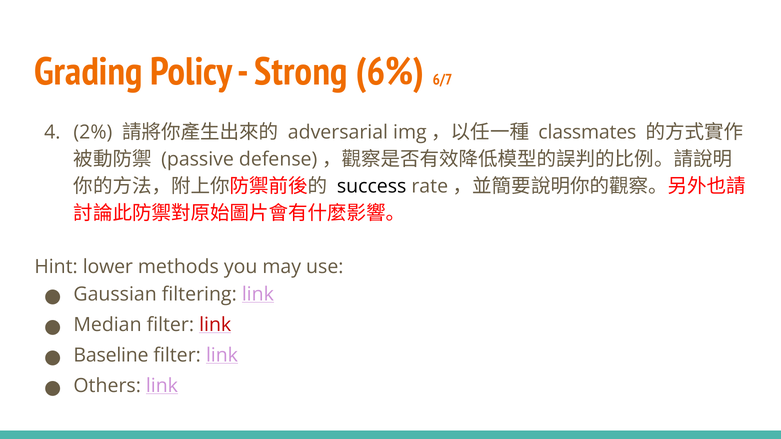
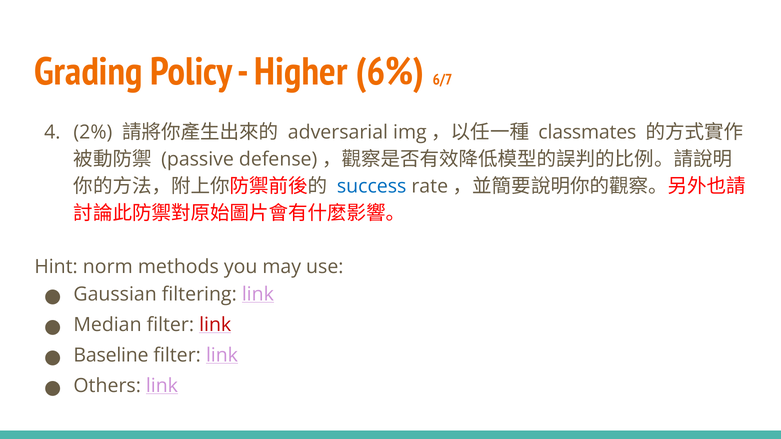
Strong: Strong -> Higher
success colour: black -> blue
lower: lower -> norm
